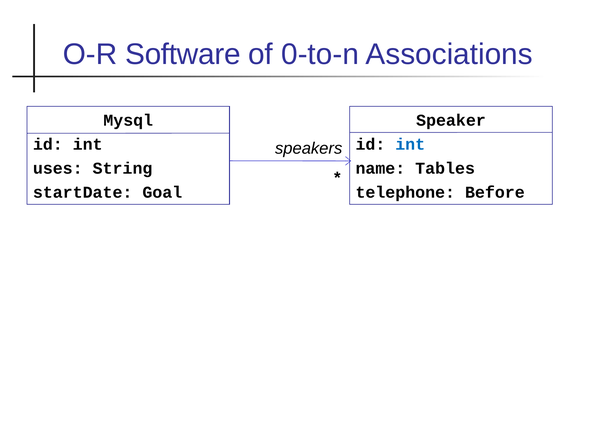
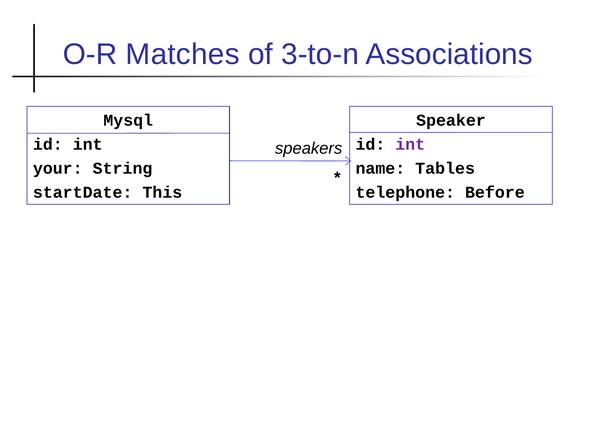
Software: Software -> Matches
0-to-n: 0-to-n -> 3-to-n
int at (410, 145) colour: blue -> purple
uses: uses -> your
Goal: Goal -> This
